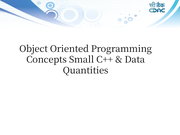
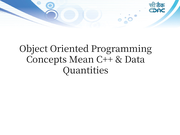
Small: Small -> Mean
